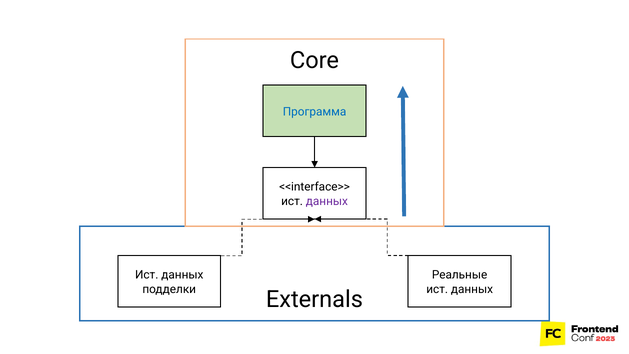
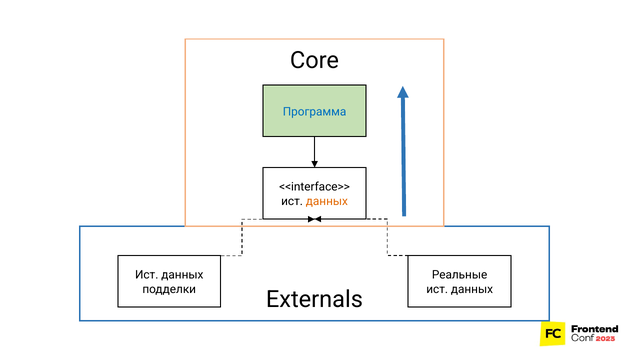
данных at (327, 201) colour: purple -> orange
